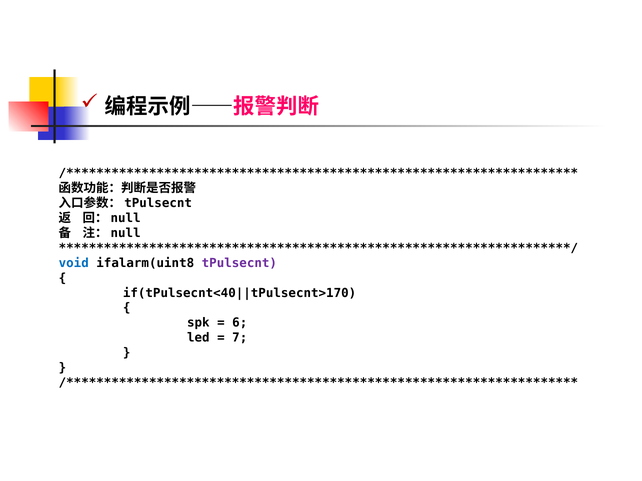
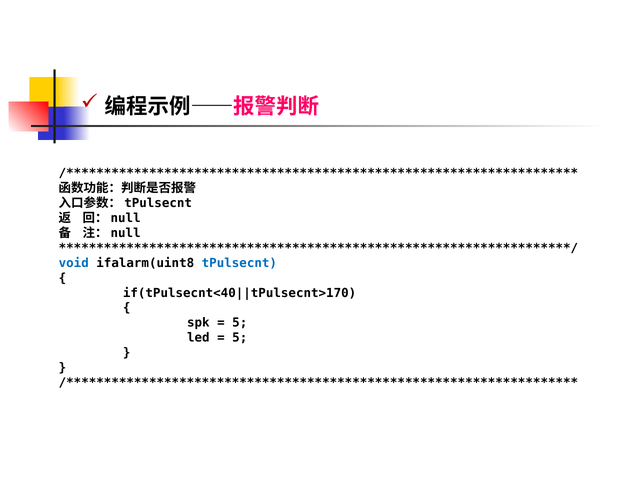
tPulsecnt colour: purple -> blue
6 at (240, 323): 6 -> 5
7 at (240, 338): 7 -> 5
